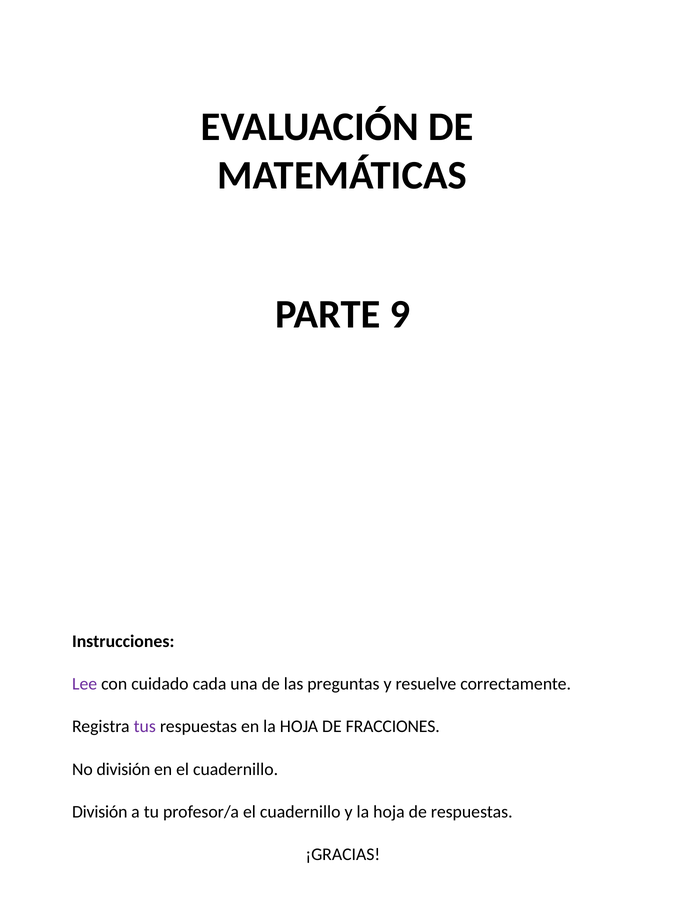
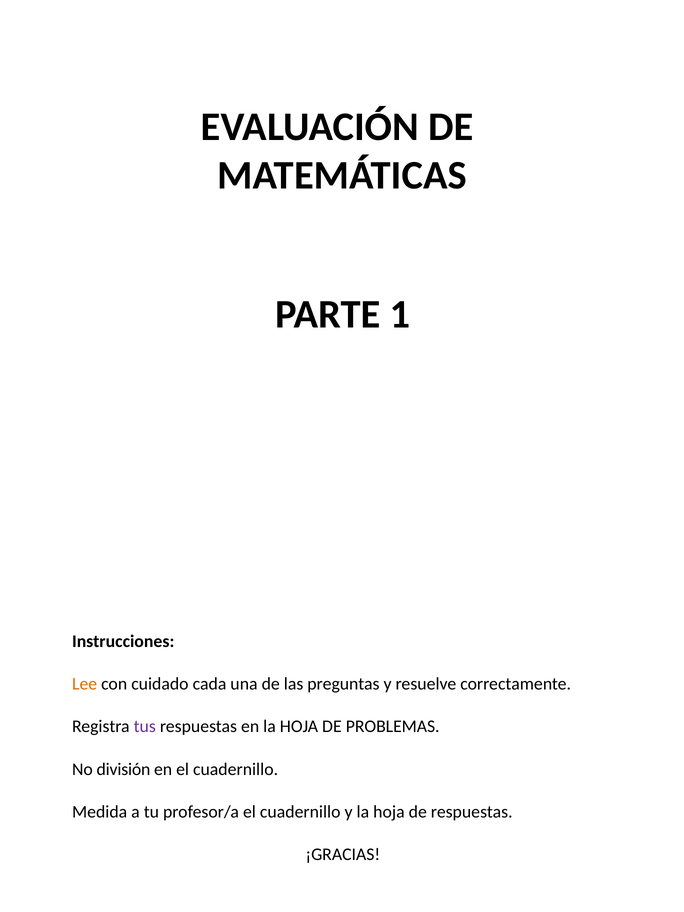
9: 9 -> 1
Lee colour: purple -> orange
FRACCIONES: FRACCIONES -> PROBLEMAS
División at (100, 812): División -> Medida
